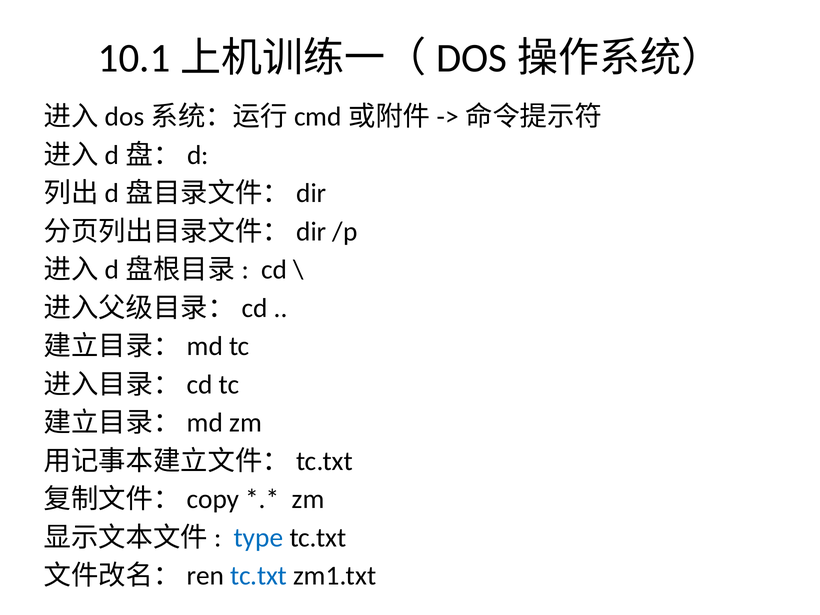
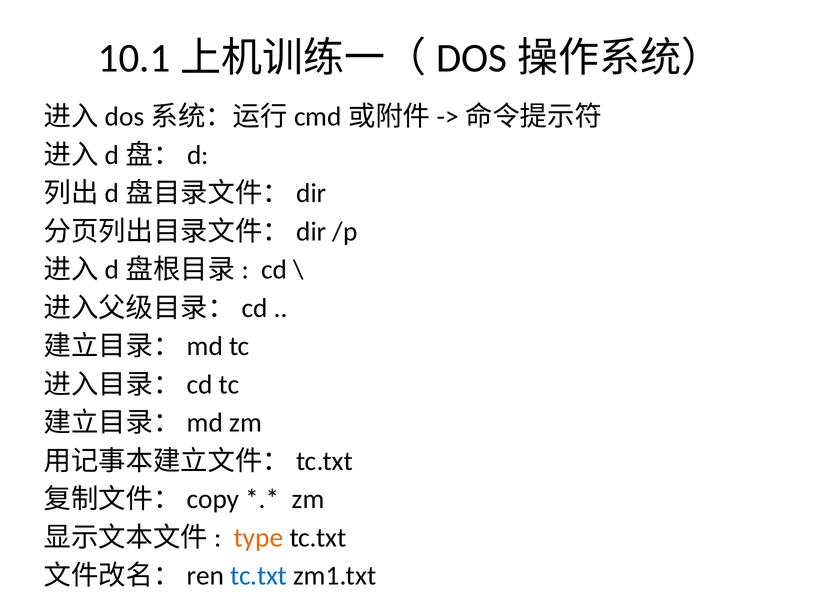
type colour: blue -> orange
